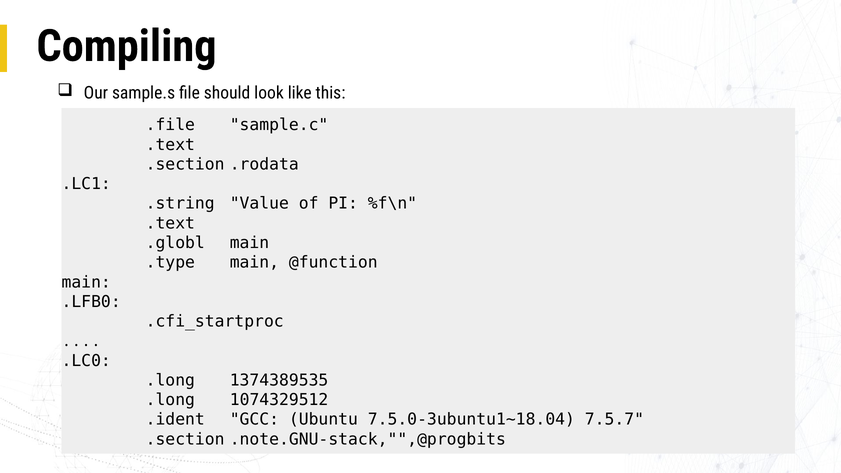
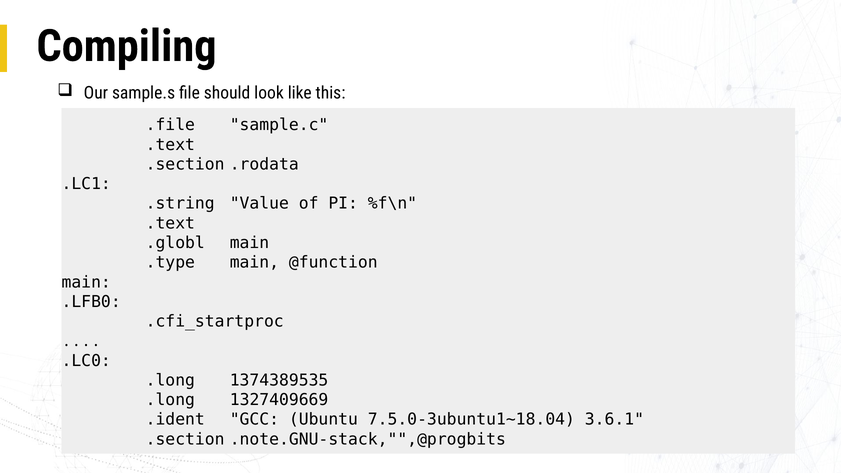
1074329512: 1074329512 -> 1327409669
7.5.7: 7.5.7 -> 3.6.1
